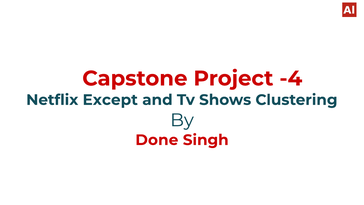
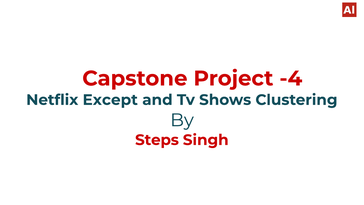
Done: Done -> Steps
